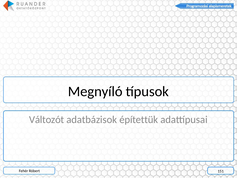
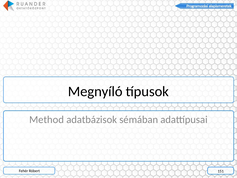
Változót: Változót -> Method
építettük: építettük -> sémában
